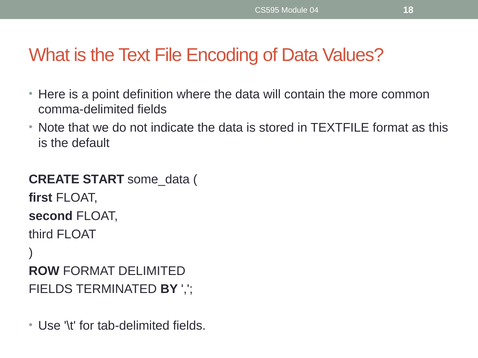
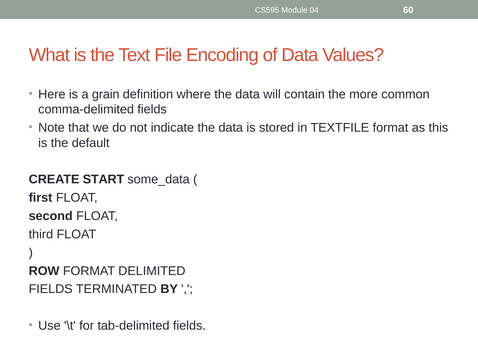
18: 18 -> 60
point: point -> grain
